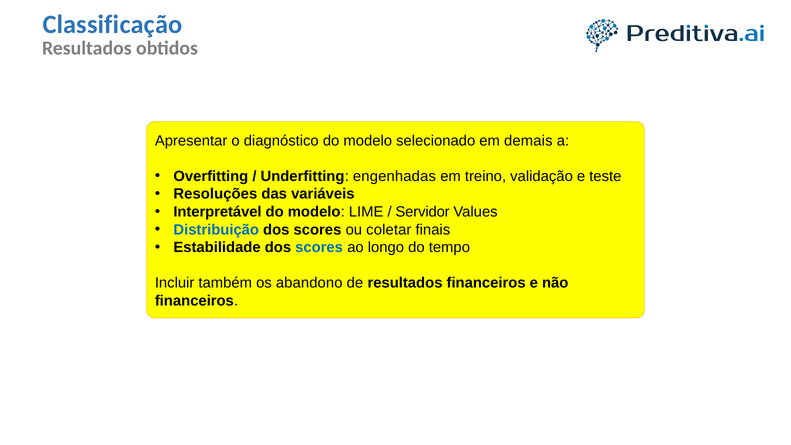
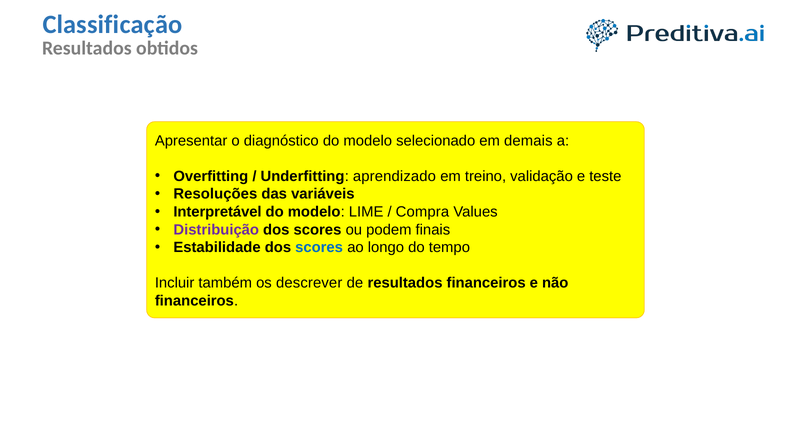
engenhadas: engenhadas -> aprendizado
Servidor: Servidor -> Compra
Distribuição colour: blue -> purple
coletar: coletar -> podem
abandono: abandono -> descrever
